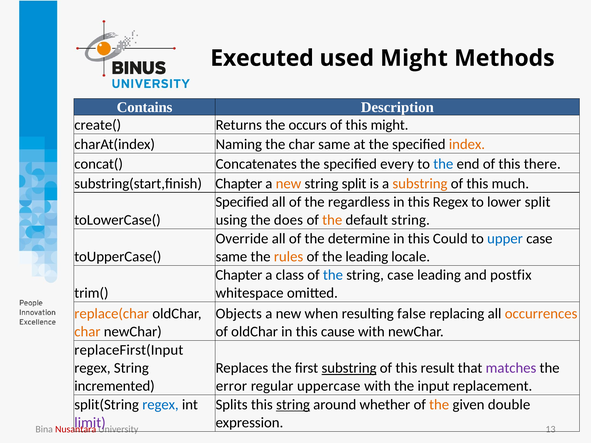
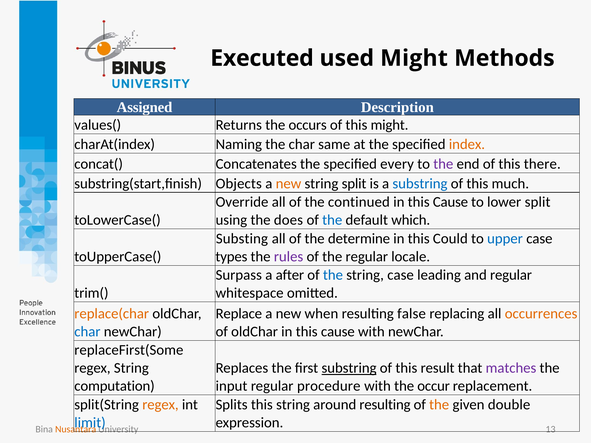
Contains: Contains -> Assigned
create(: create( -> values(
the at (443, 164) colour: blue -> purple
substring(start,finish Chapter: Chapter -> Objects
substring at (420, 184) colour: orange -> blue
Specified at (242, 202): Specified -> Override
regardless: regardless -> continued
Regex at (450, 202): Regex -> Cause
the at (332, 220) colour: orange -> blue
default string: string -> which
Override: Override -> Substing
same at (231, 257): same -> types
rules colour: orange -> purple
the leading: leading -> regular
Chapter at (239, 275): Chapter -> Surpass
class: class -> after
and postfix: postfix -> regular
Objects: Objects -> Replace
char at (87, 332) colour: orange -> blue
replaceFirst(Input: replaceFirst(Input -> replaceFirst(Some
incremented: incremented -> computation
error: error -> input
uppercase: uppercase -> procedure
input: input -> occur
regex at (160, 405) colour: blue -> orange
string at (293, 405) underline: present -> none
around whether: whether -> resulting
limit colour: purple -> blue
Nusantara colour: red -> orange
